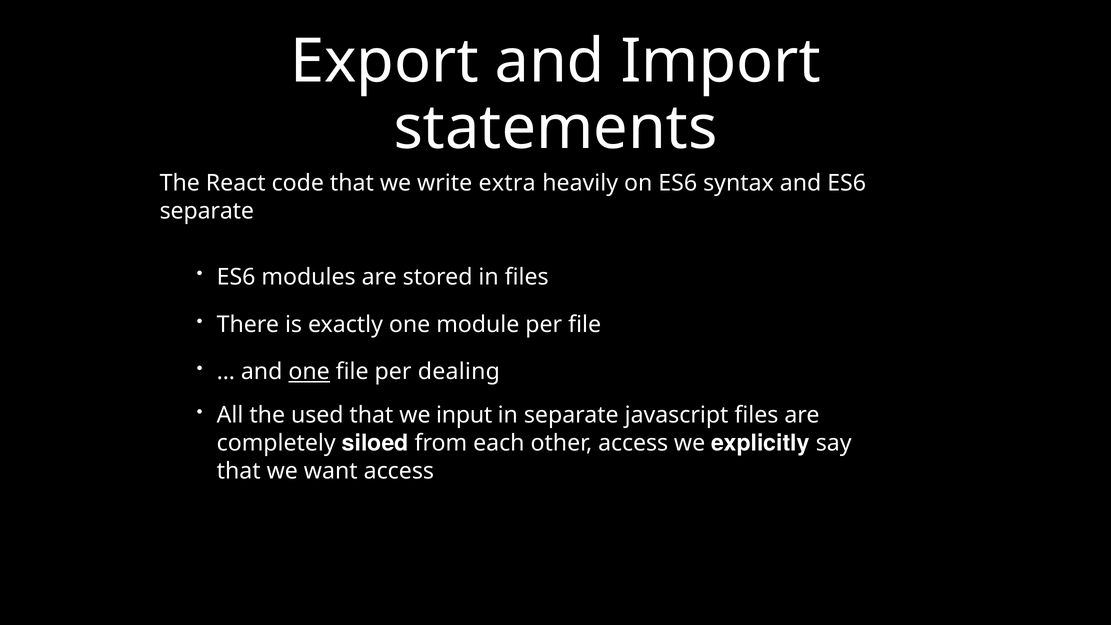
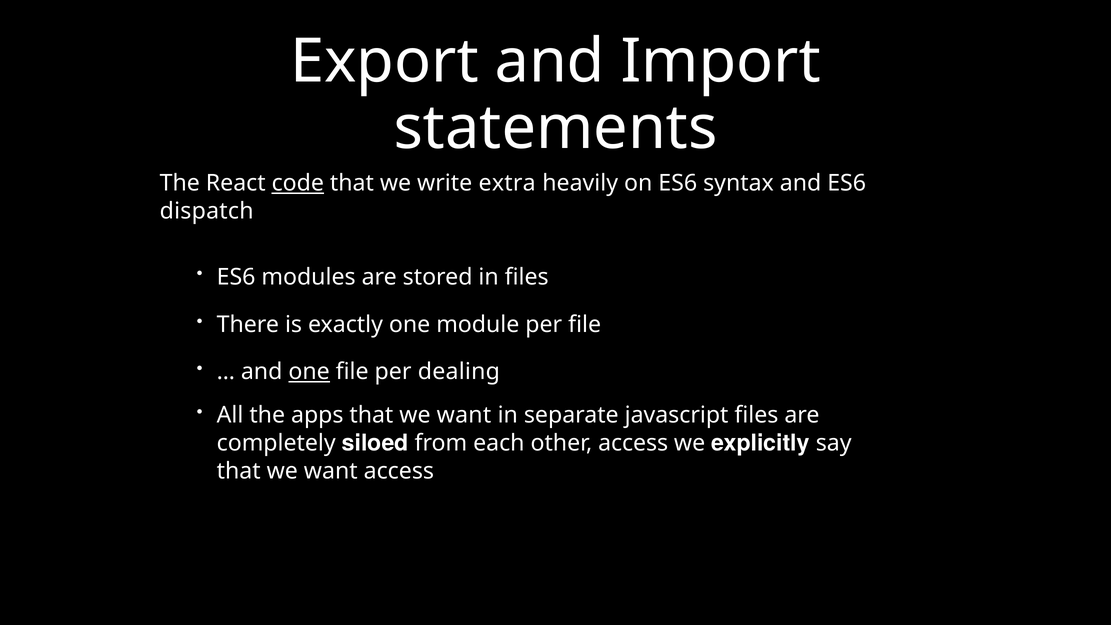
code underline: none -> present
separate at (207, 211): separate -> dispatch
used: used -> apps
input at (464, 415): input -> want
